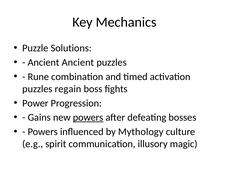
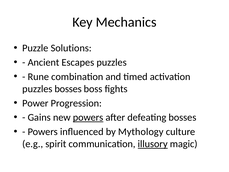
Ancient Ancient: Ancient -> Escapes
puzzles regain: regain -> bosses
illusory underline: none -> present
